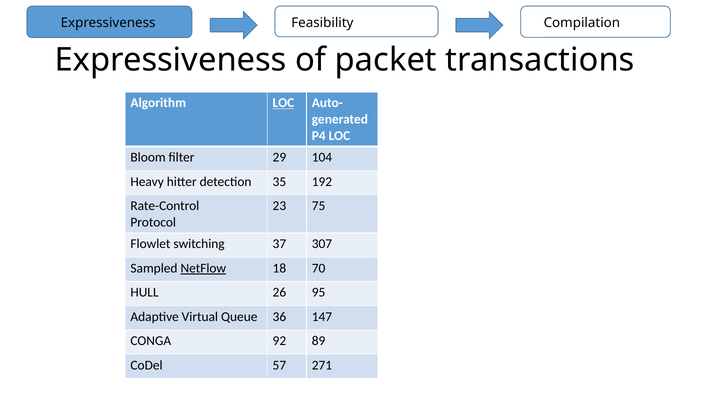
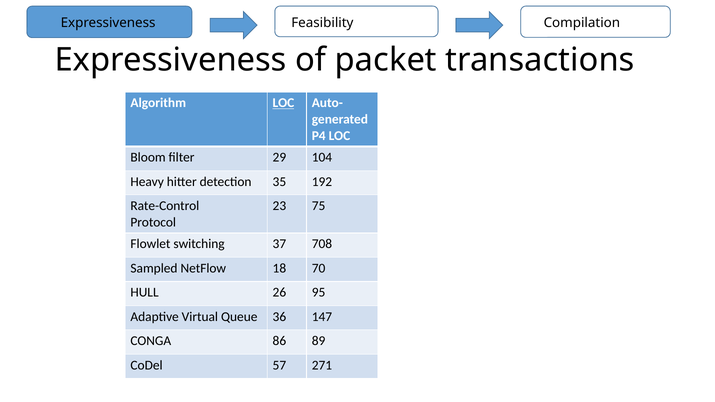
307: 307 -> 708
NetFlow underline: present -> none
92: 92 -> 86
